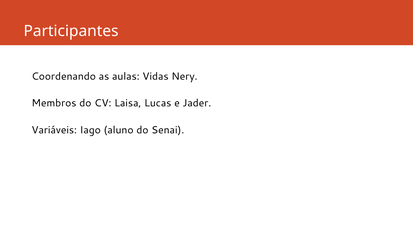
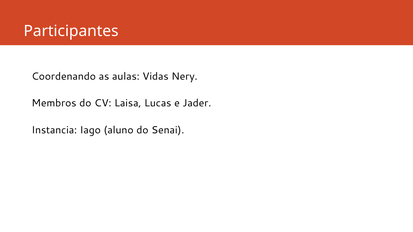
Variáveis: Variáveis -> Instancia
